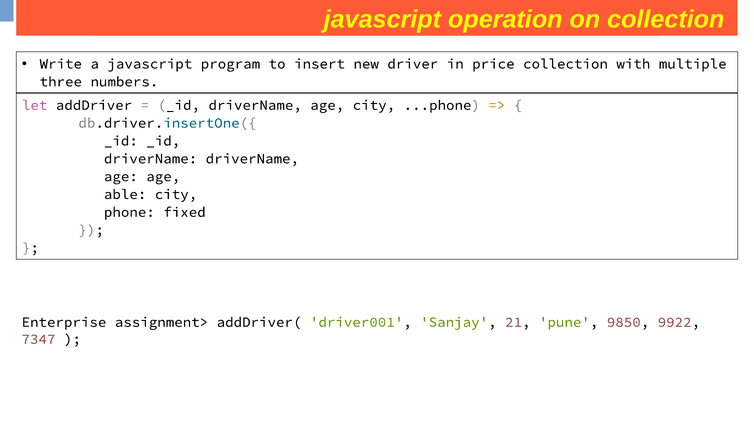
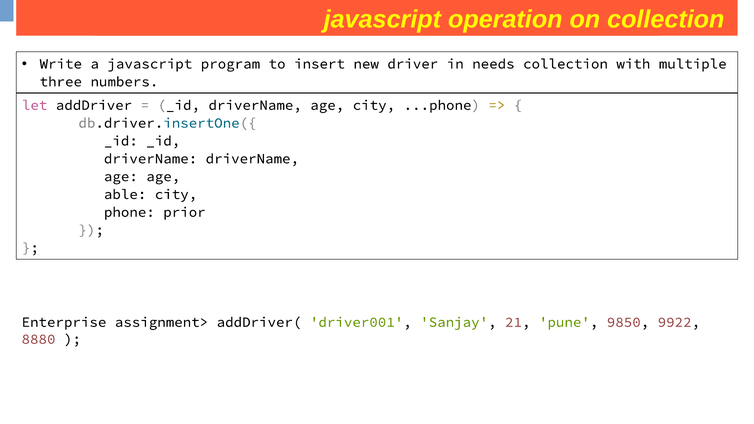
price: price -> needs
fixed: fixed -> prior
7347: 7347 -> 8880
